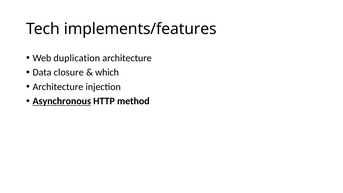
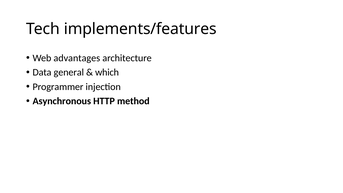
duplication: duplication -> advantages
closure: closure -> general
Architecture at (58, 87): Architecture -> Programmer
Asynchronous underline: present -> none
